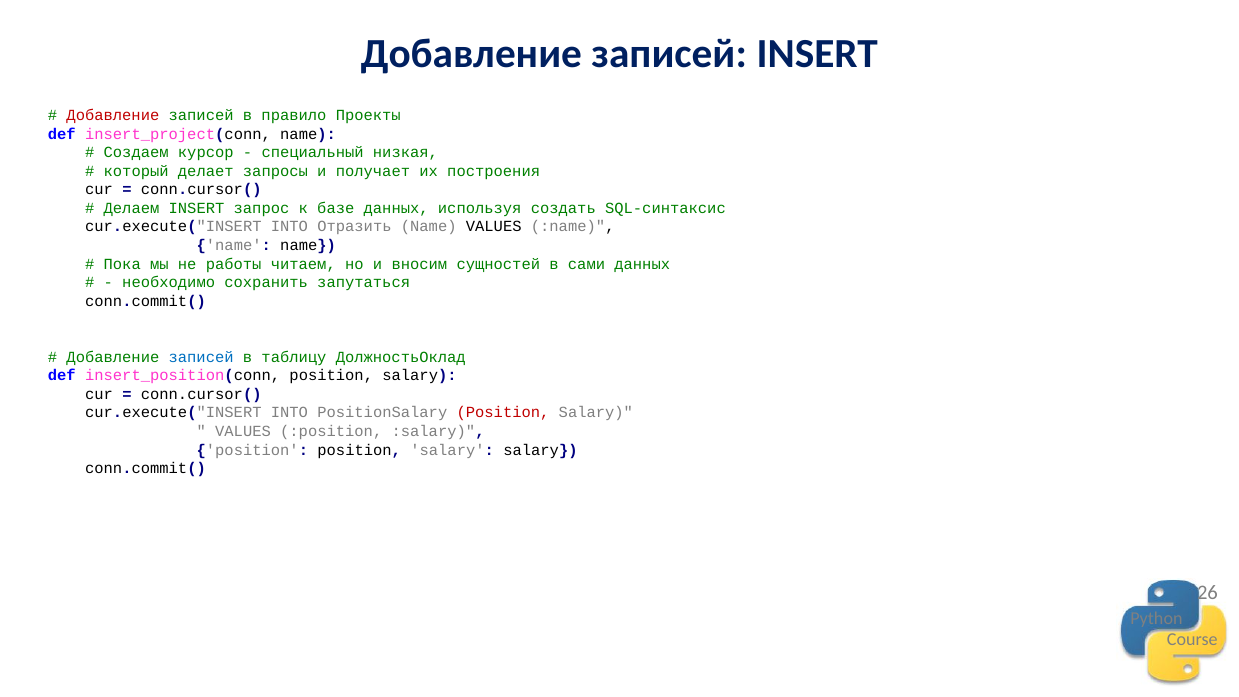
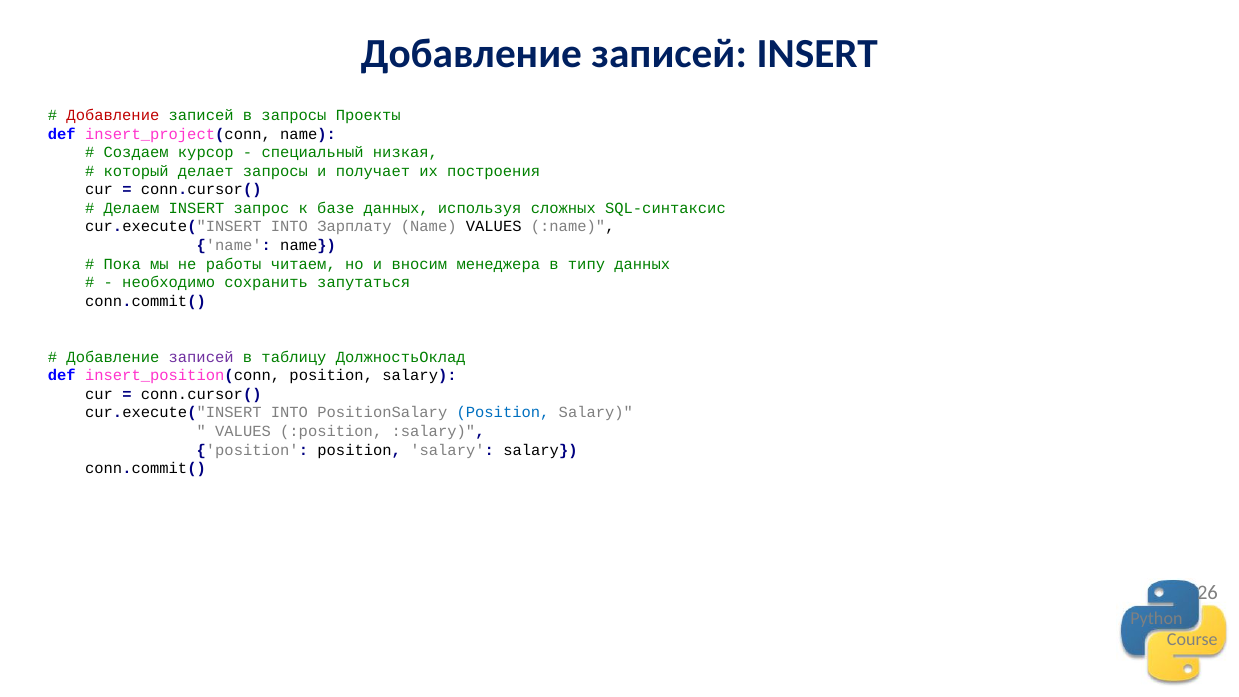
в правило: правило -> запросы
создать: создать -> сложных
Отразить: Отразить -> Зарплату
сущностей: сущностей -> менеджера
сами: сами -> типу
записей at (201, 357) colour: blue -> purple
Position at (503, 413) colour: red -> blue
